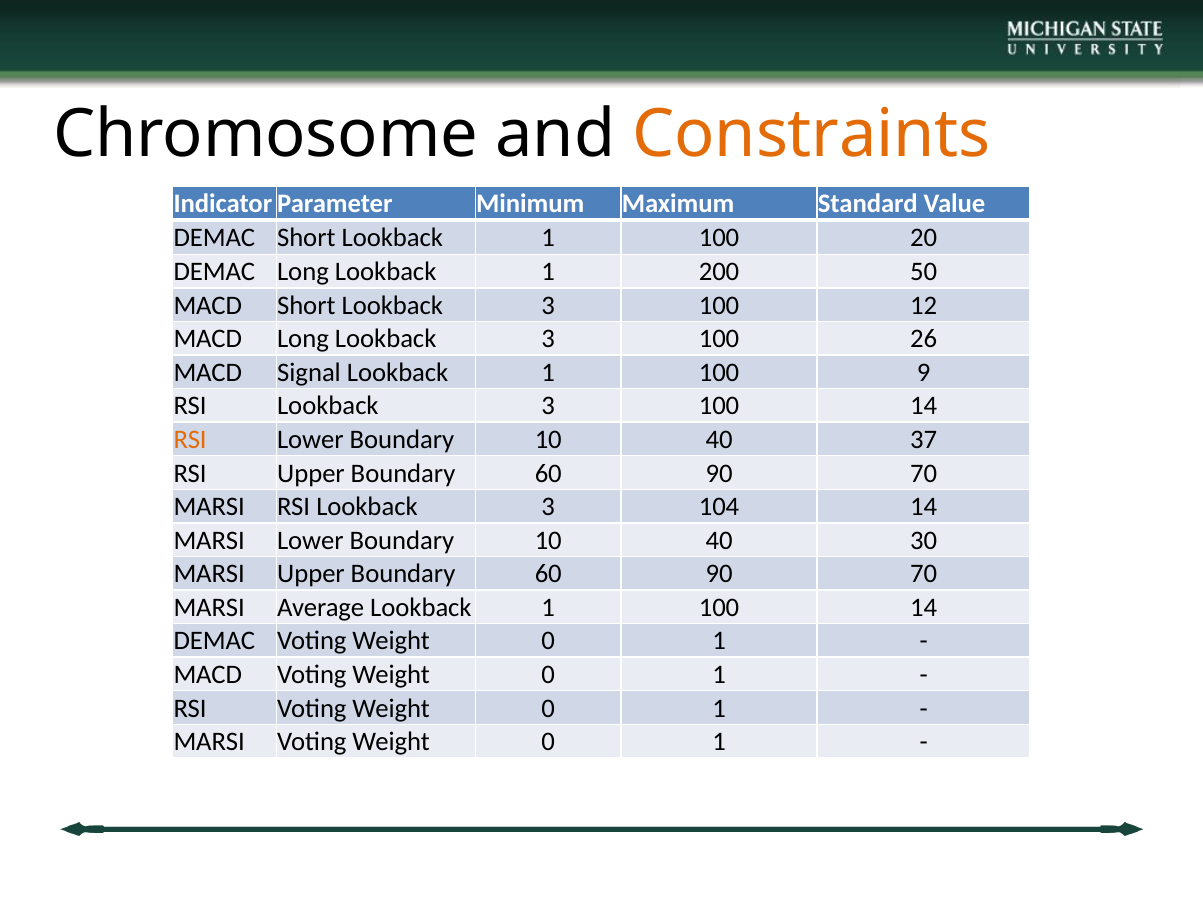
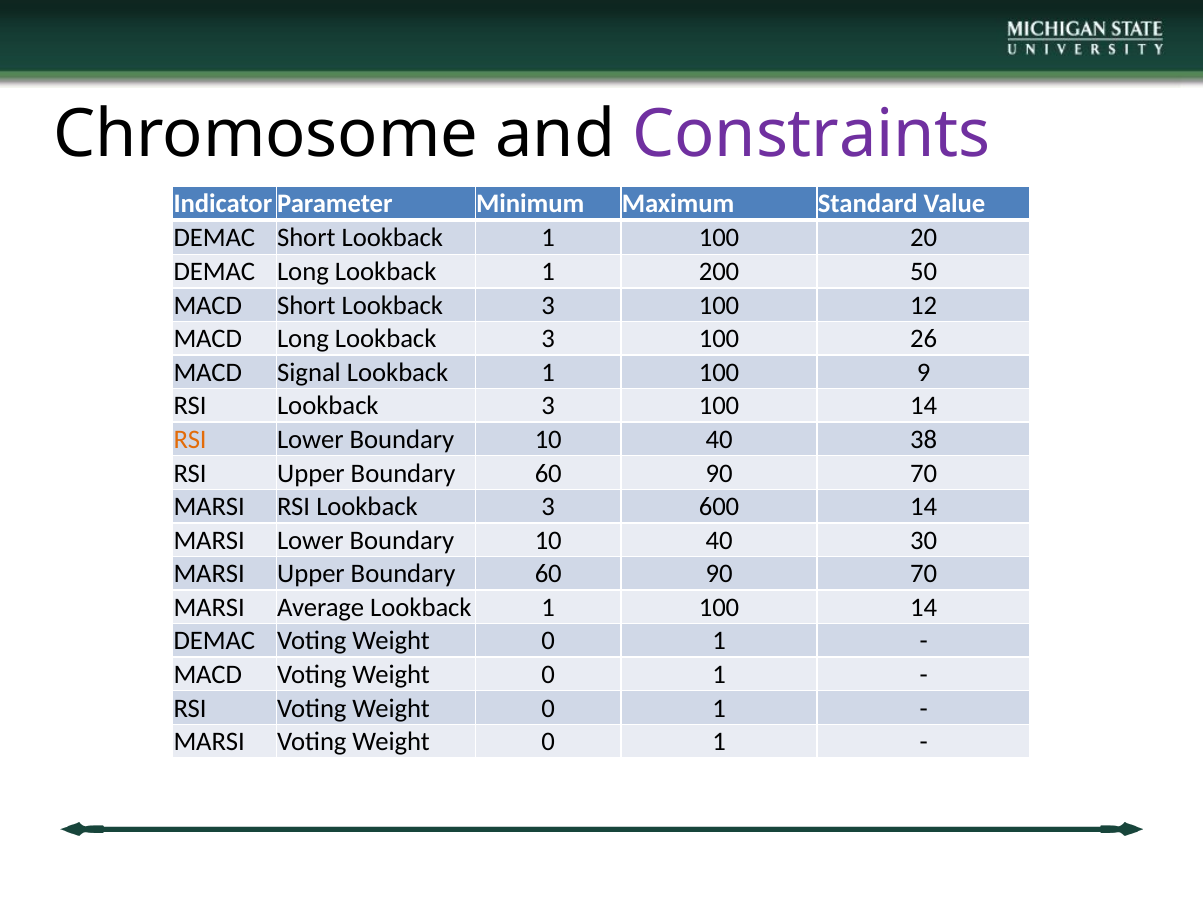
Constraints colour: orange -> purple
37: 37 -> 38
104: 104 -> 600
